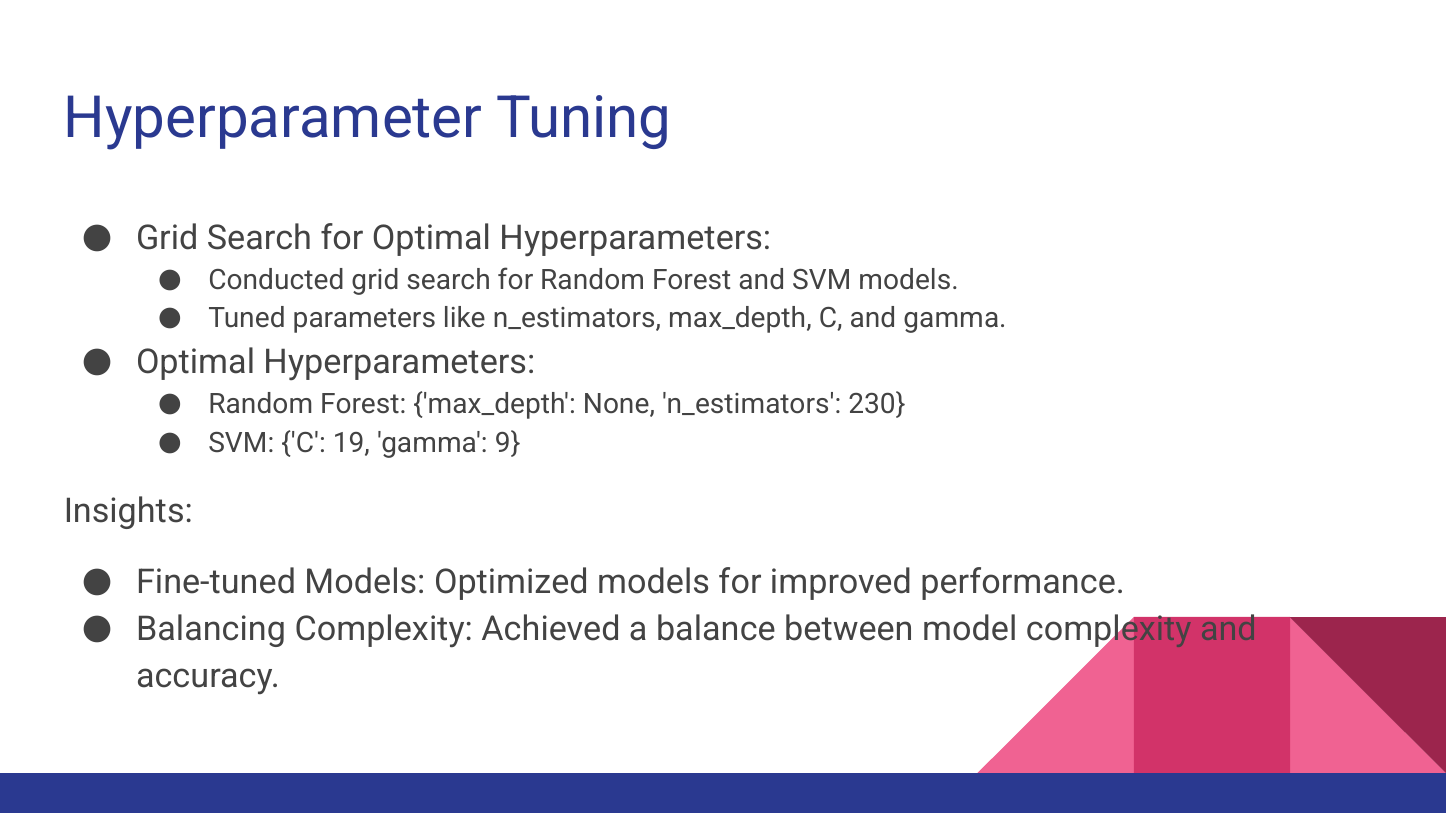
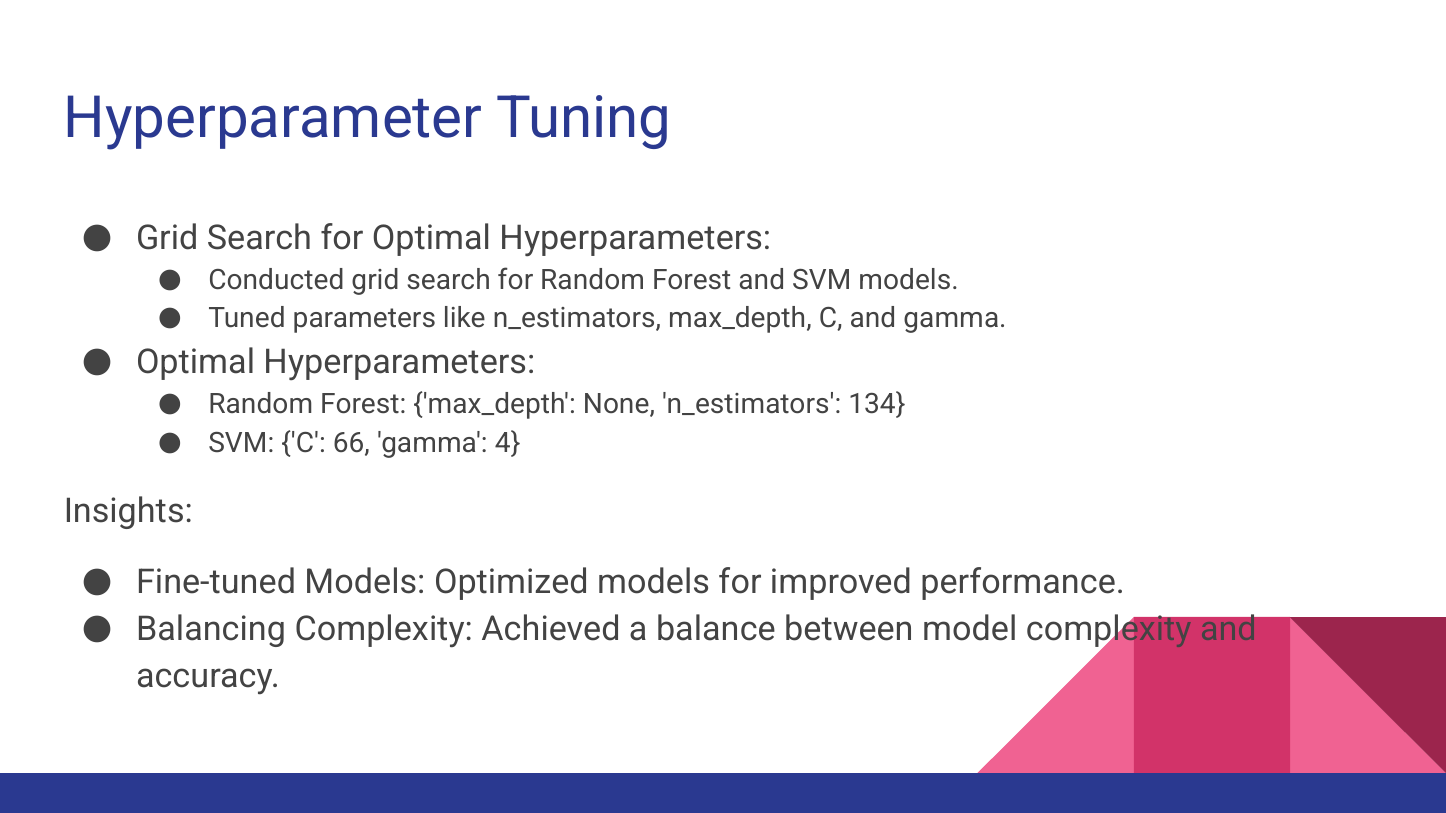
230: 230 -> 134
19: 19 -> 66
9: 9 -> 4
